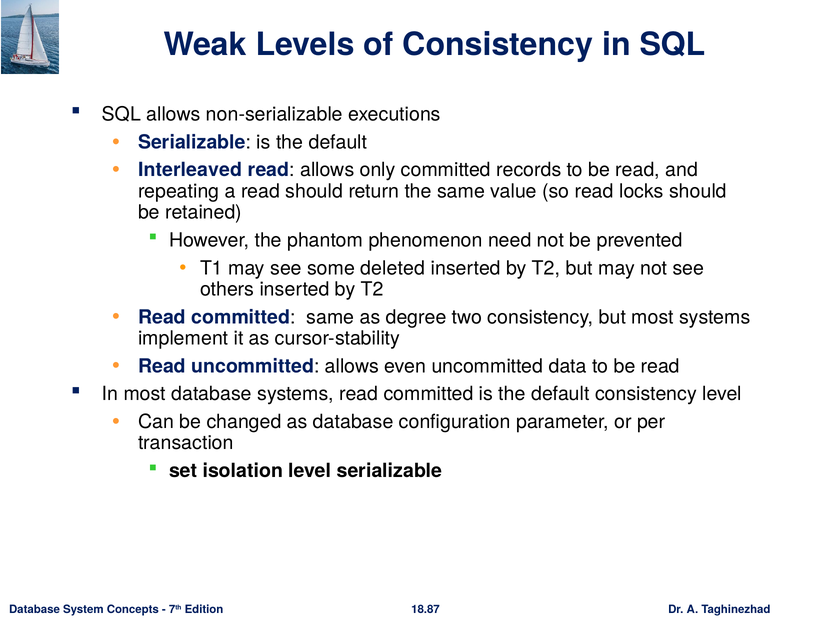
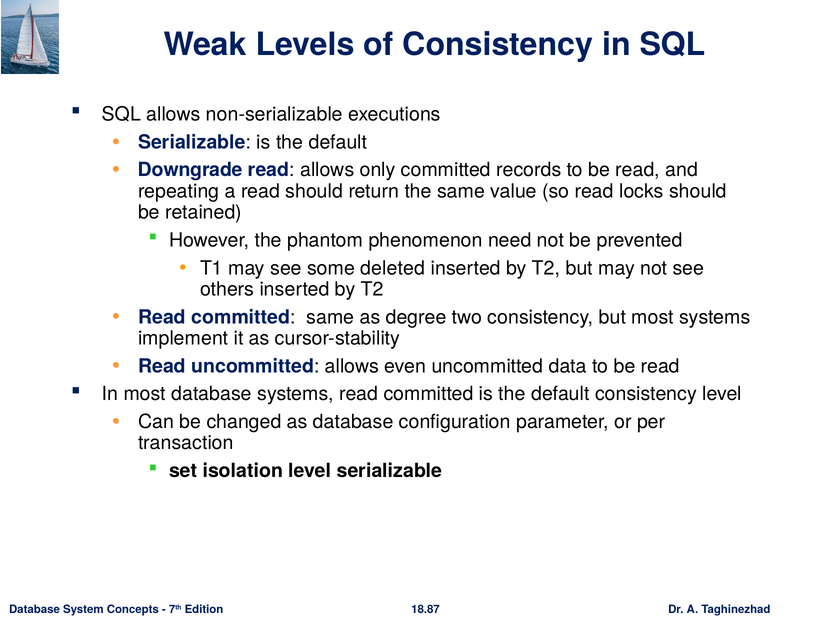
Interleaved: Interleaved -> Downgrade
